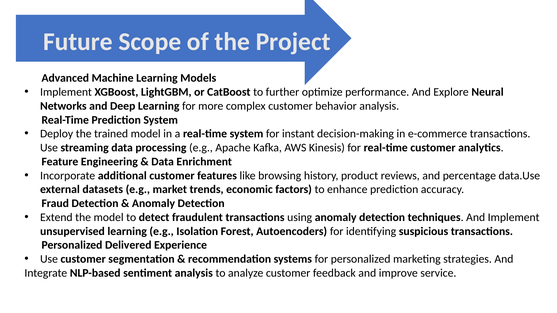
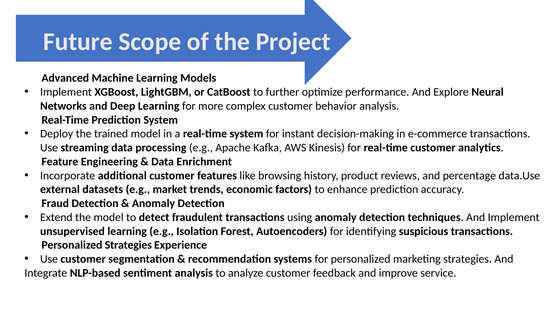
Delivered at (128, 245): Delivered -> Strategies
